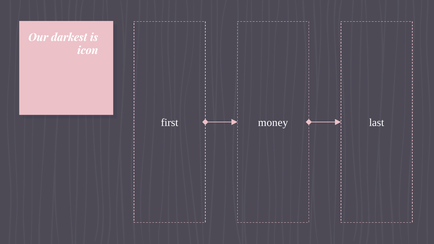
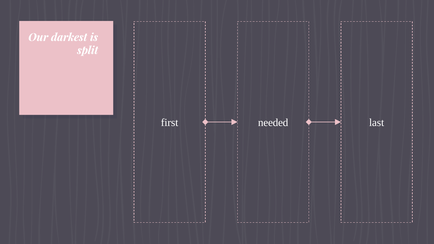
icon: icon -> split
money: money -> needed
